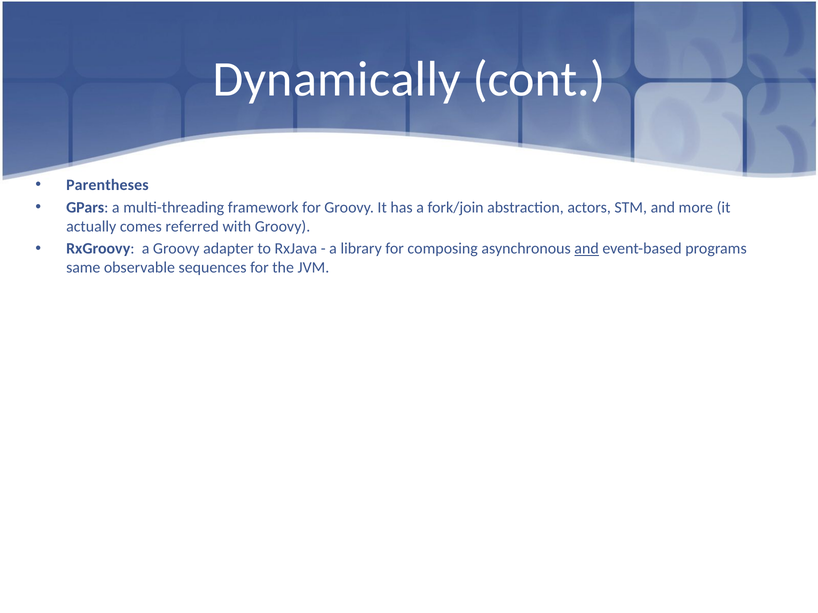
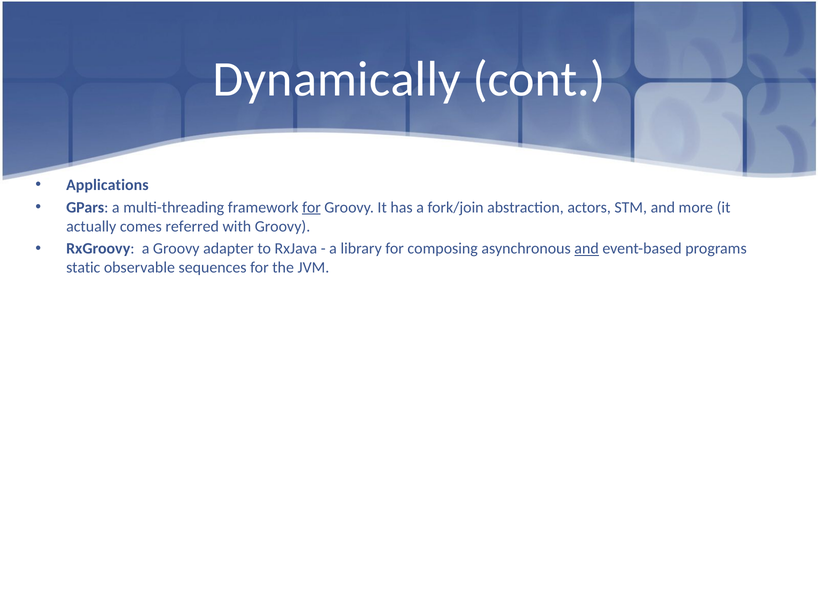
Parentheses: Parentheses -> Applications
for at (312, 207) underline: none -> present
same: same -> static
